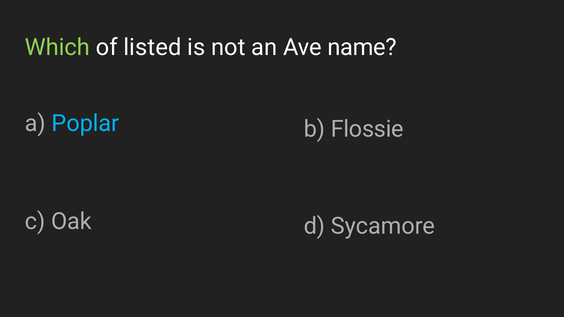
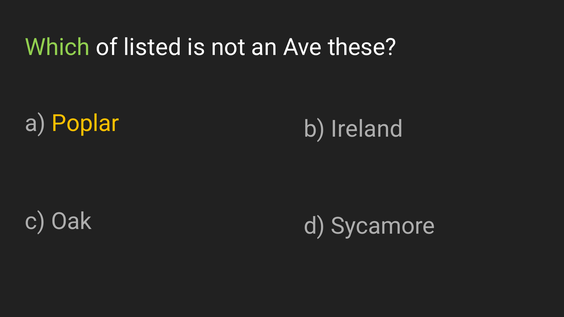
name: name -> these
Poplar colour: light blue -> yellow
Flossie: Flossie -> Ireland
